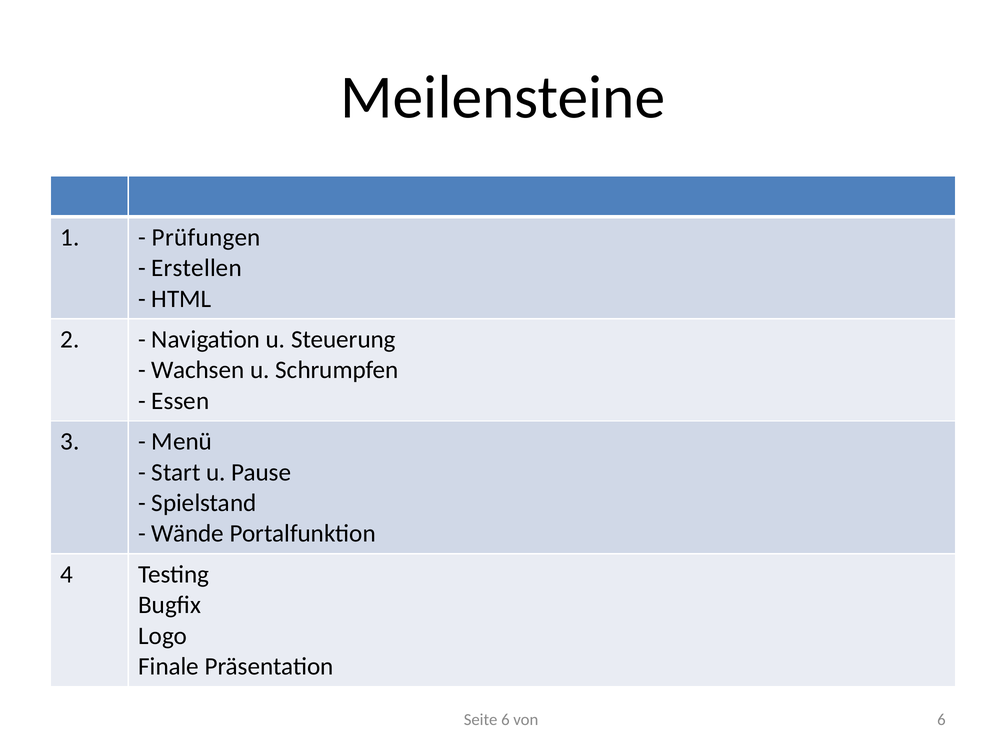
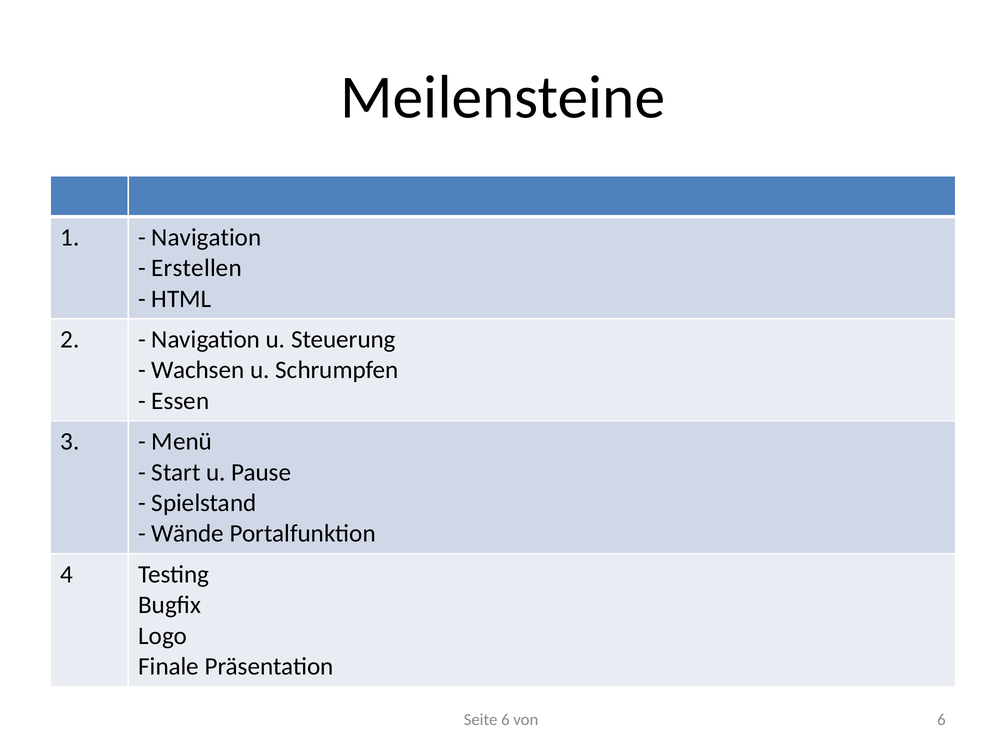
Prüfungen at (206, 238): Prüfungen -> Navigation
